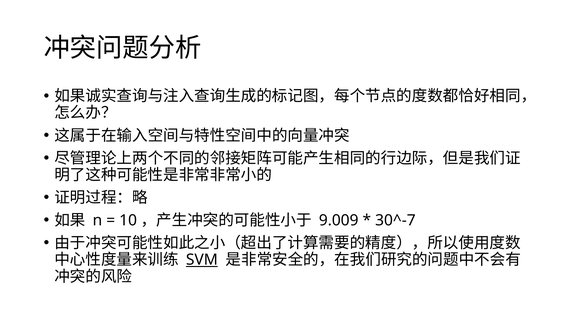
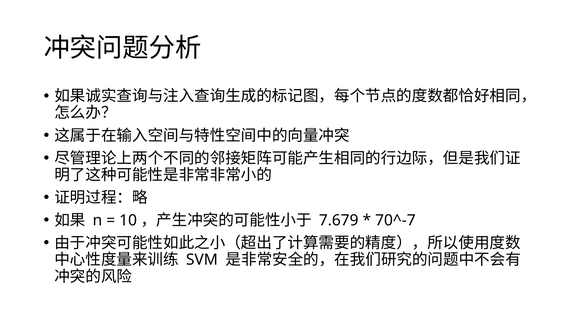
9.009: 9.009 -> 7.679
30^-7: 30^-7 -> 70^-7
SVM underline: present -> none
